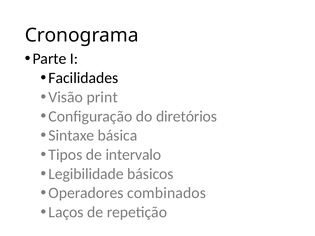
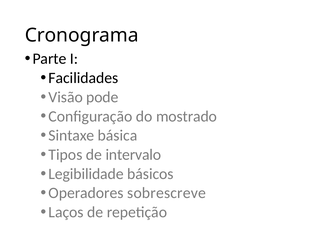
print: print -> pode
diretórios: diretórios -> mostrado
combinados: combinados -> sobrescreve
